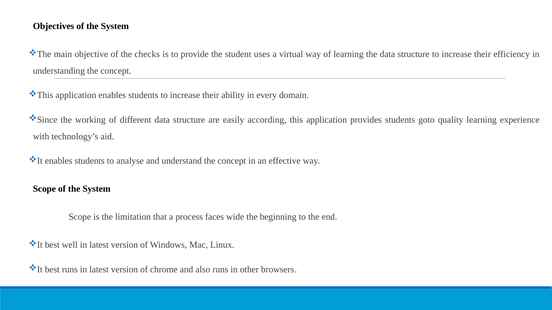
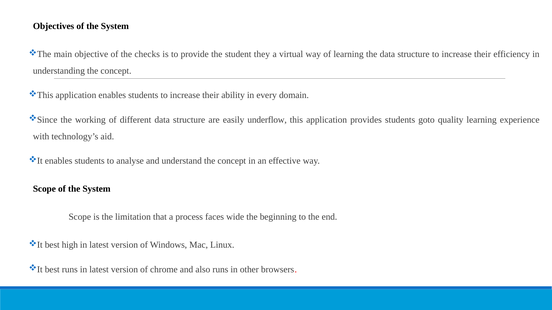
uses: uses -> they
according: according -> underflow
well: well -> high
